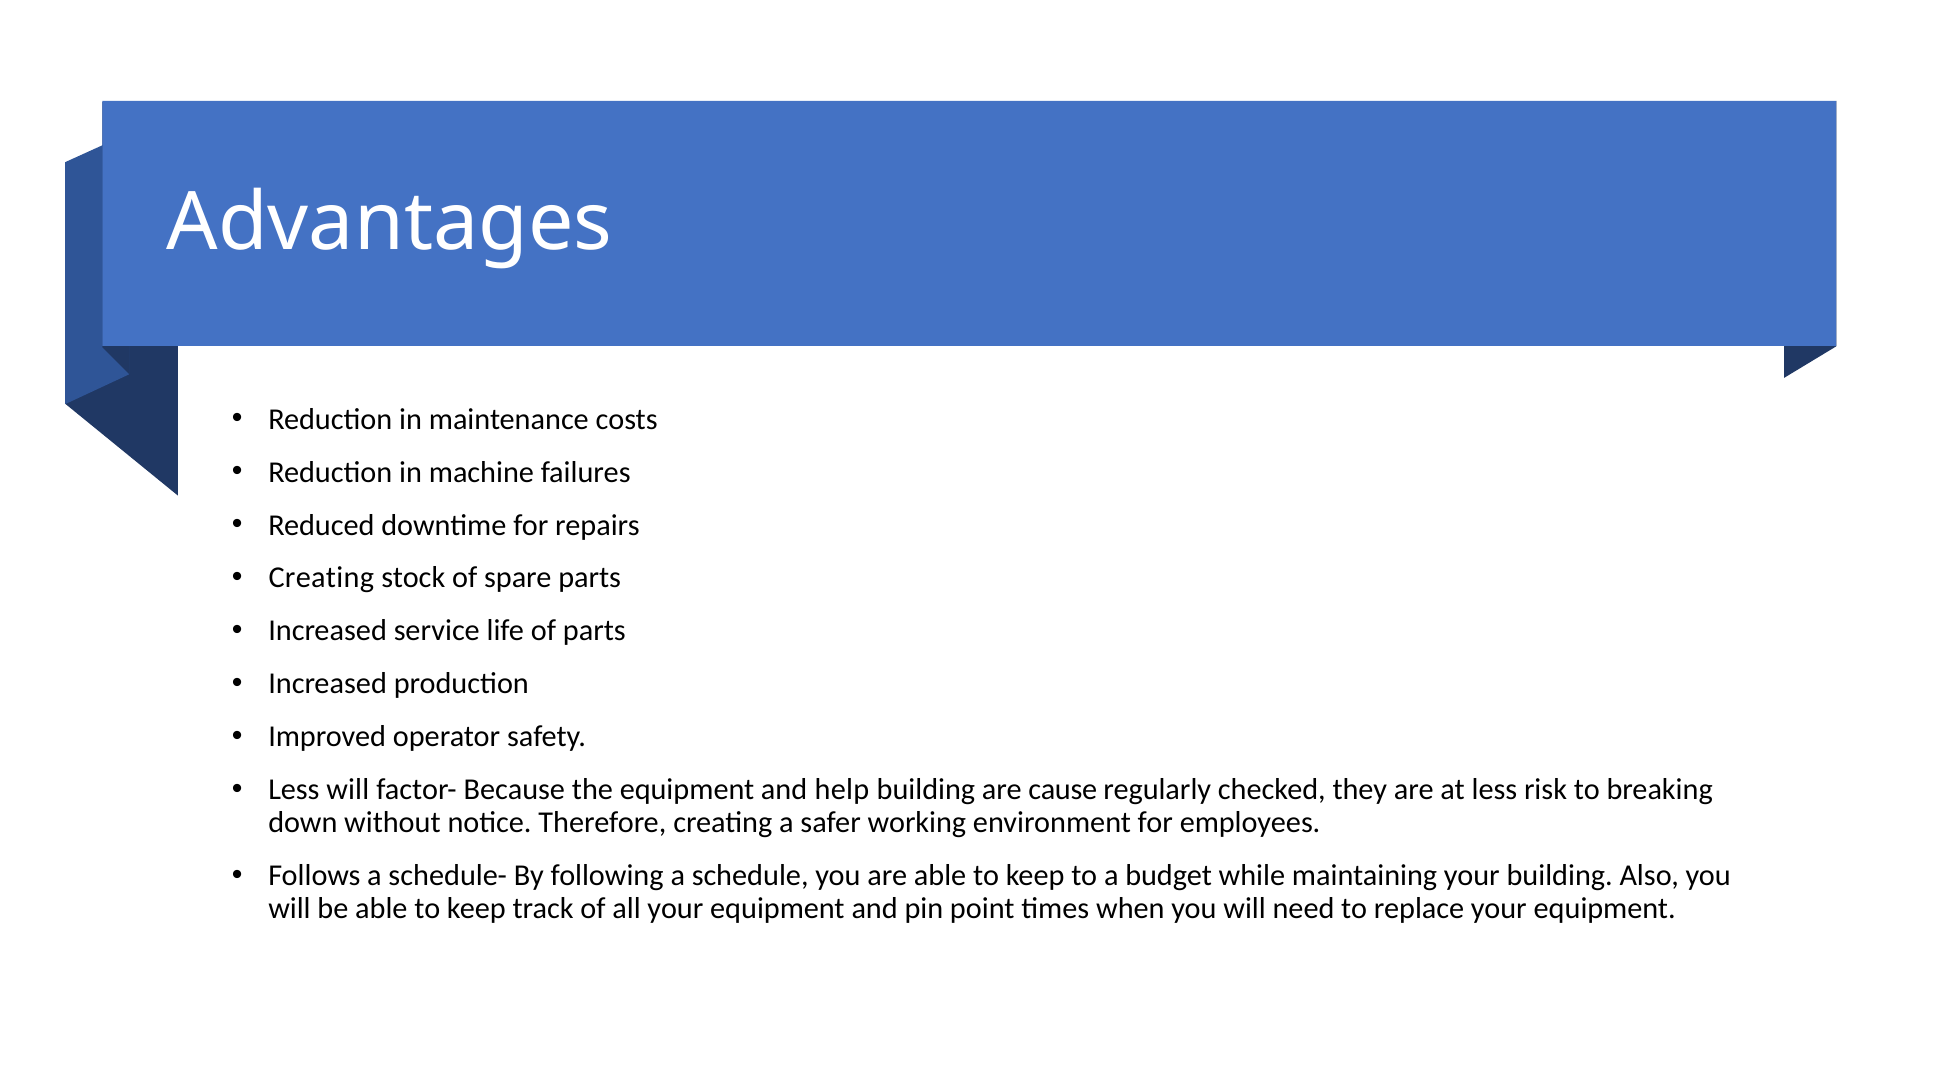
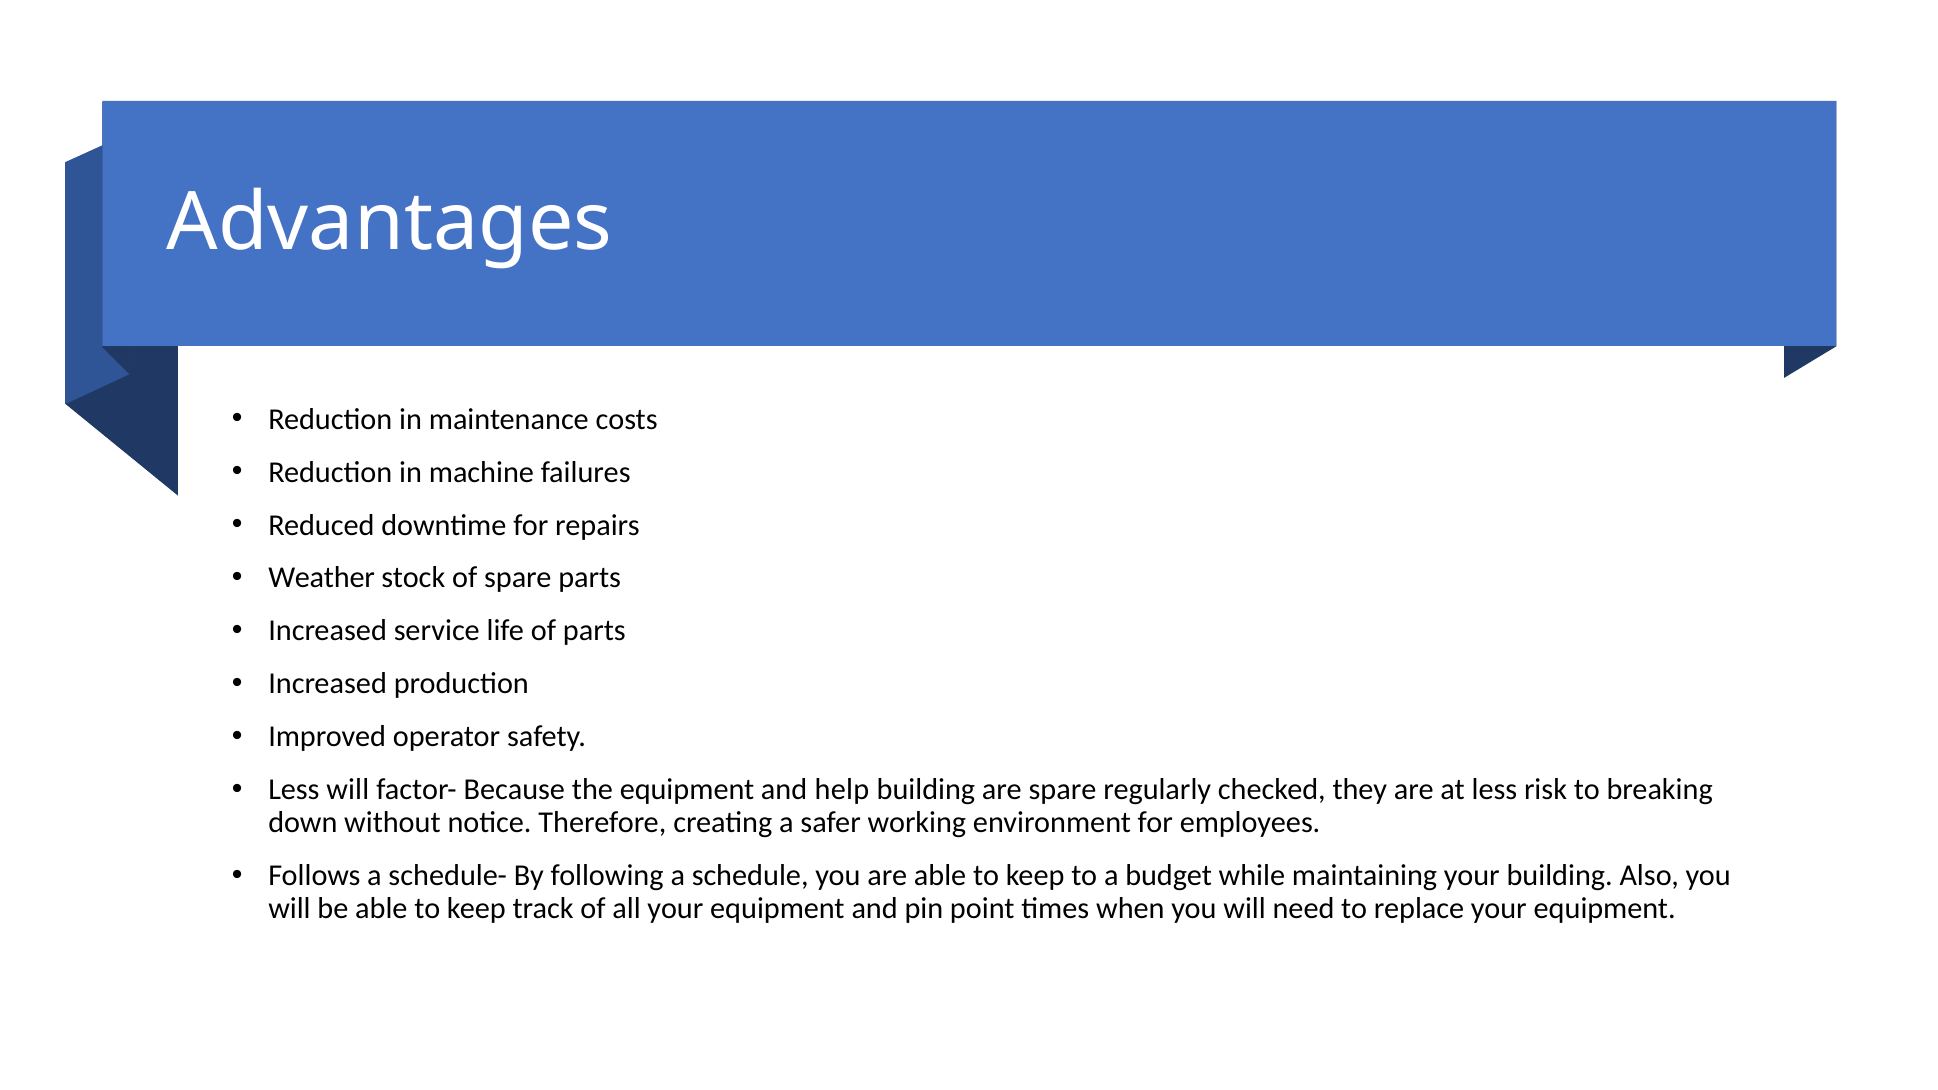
Creating at (321, 578): Creating -> Weather
are cause: cause -> spare
